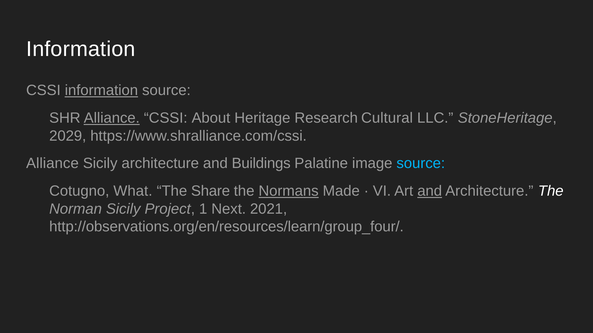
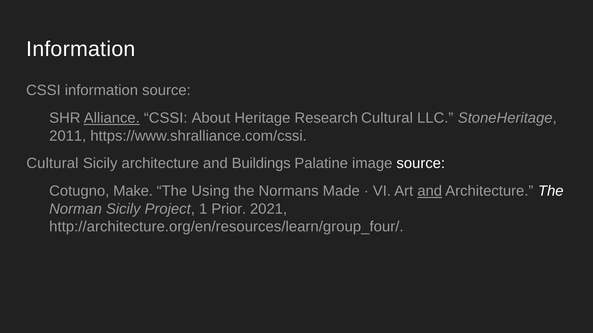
information at (101, 91) underline: present -> none
2029: 2029 -> 2011
Alliance at (52, 164): Alliance -> Cultural
source at (421, 164) colour: light blue -> white
What: What -> Make
Share: Share -> Using
Normans underline: present -> none
Next: Next -> Prior
http://observations.org/en/resources/learn/group_four/: http://observations.org/en/resources/learn/group_four/ -> http://architecture.org/en/resources/learn/group_four/
